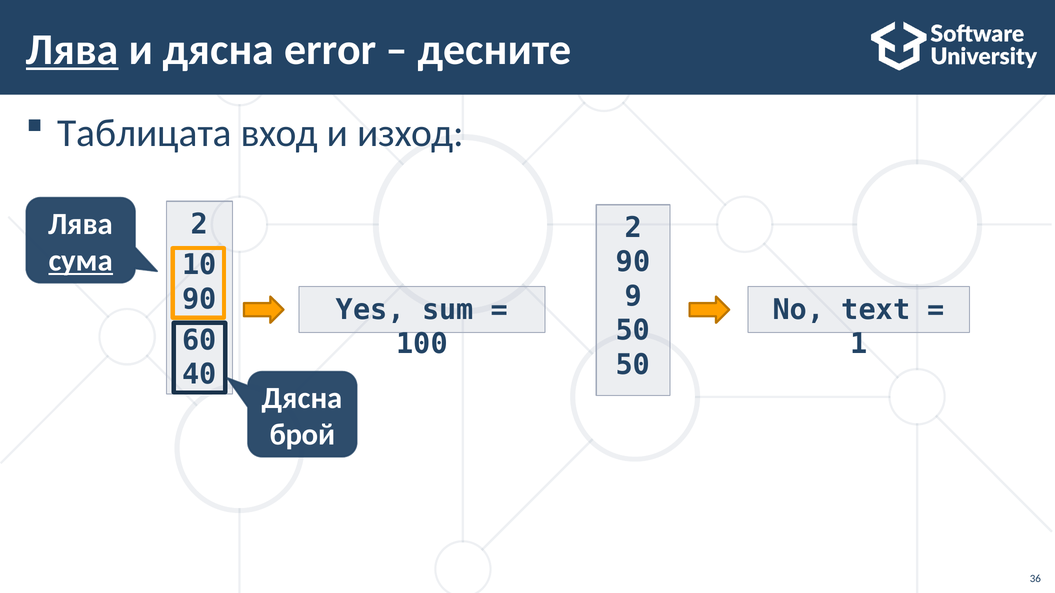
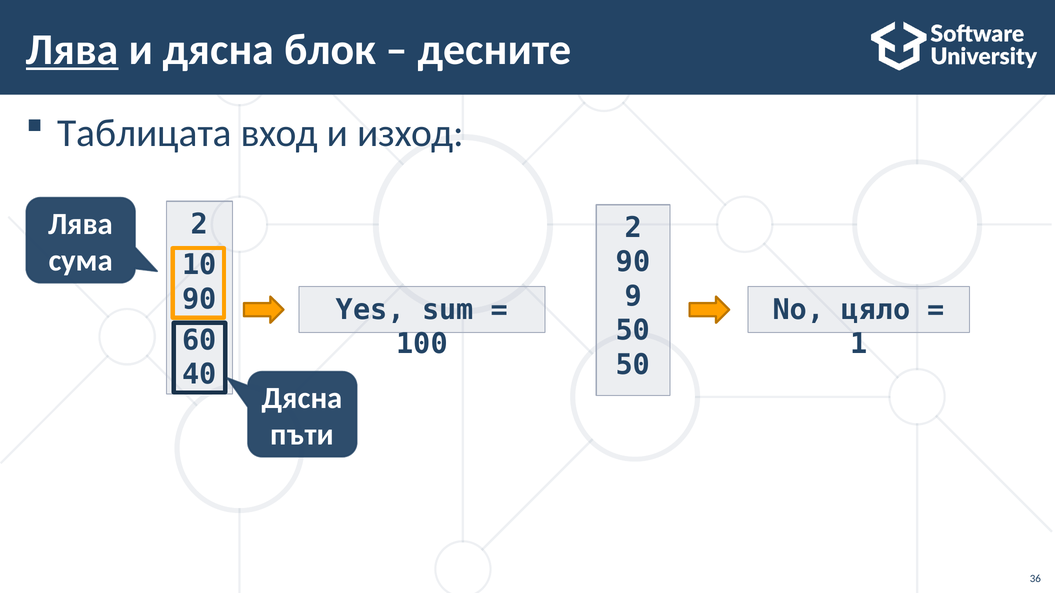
error: error -> блок
сума underline: present -> none
text: text -> цяло
брой: брой -> пъти
